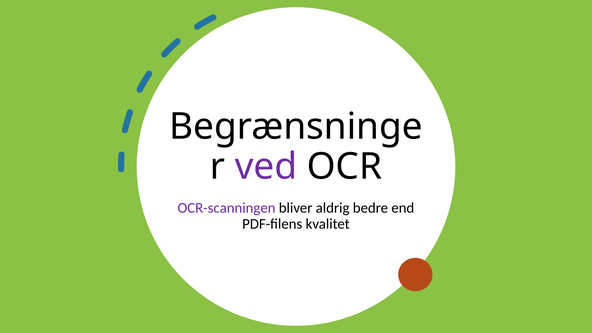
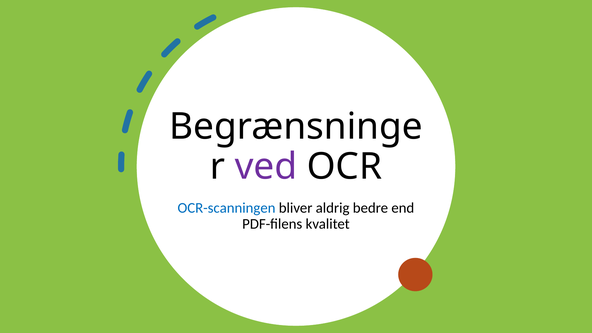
OCR-scanningen colour: purple -> blue
